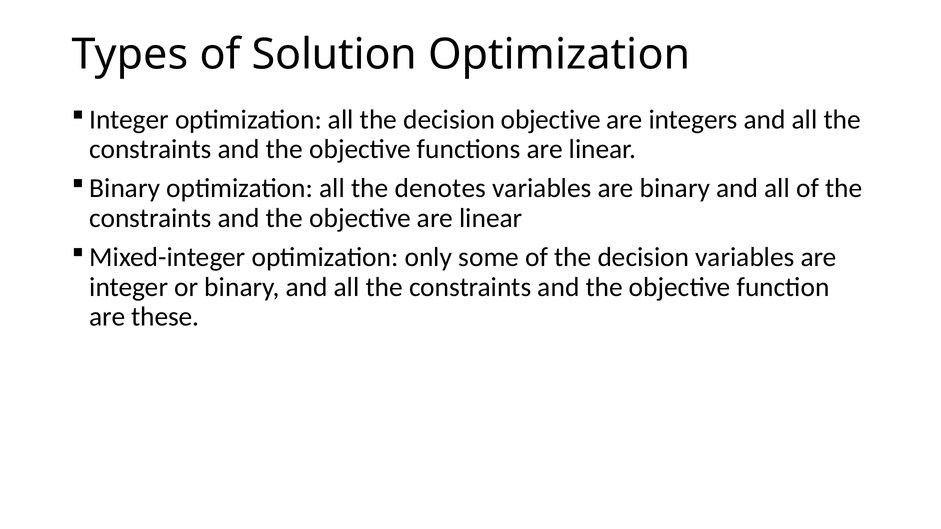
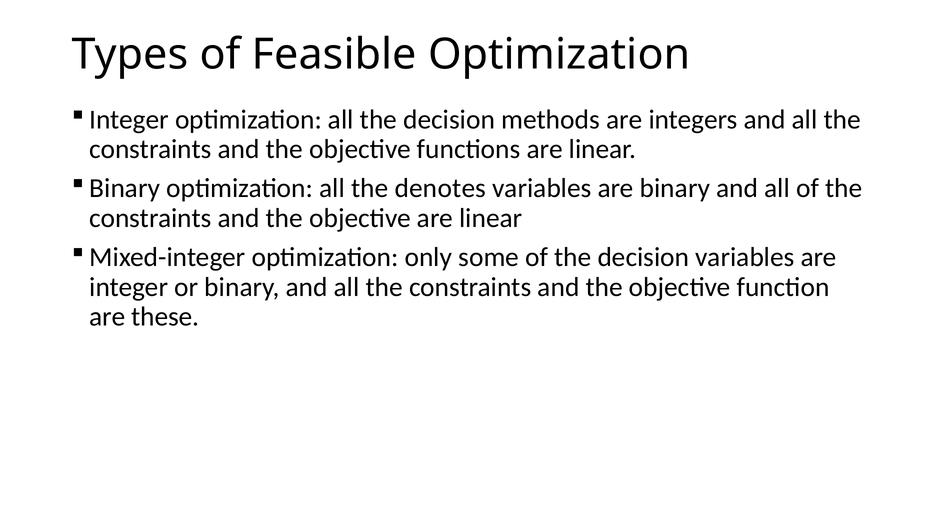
Solution: Solution -> Feasible
decision objective: objective -> methods
